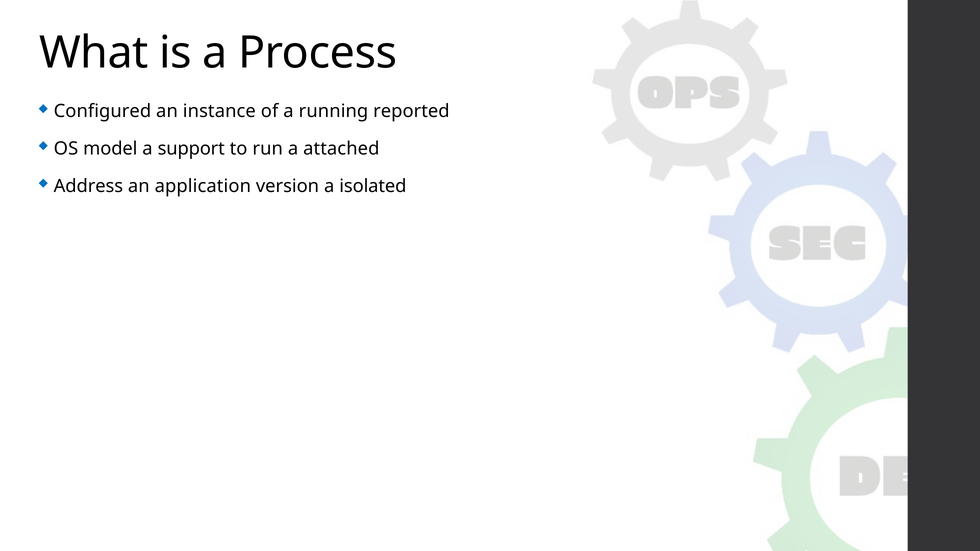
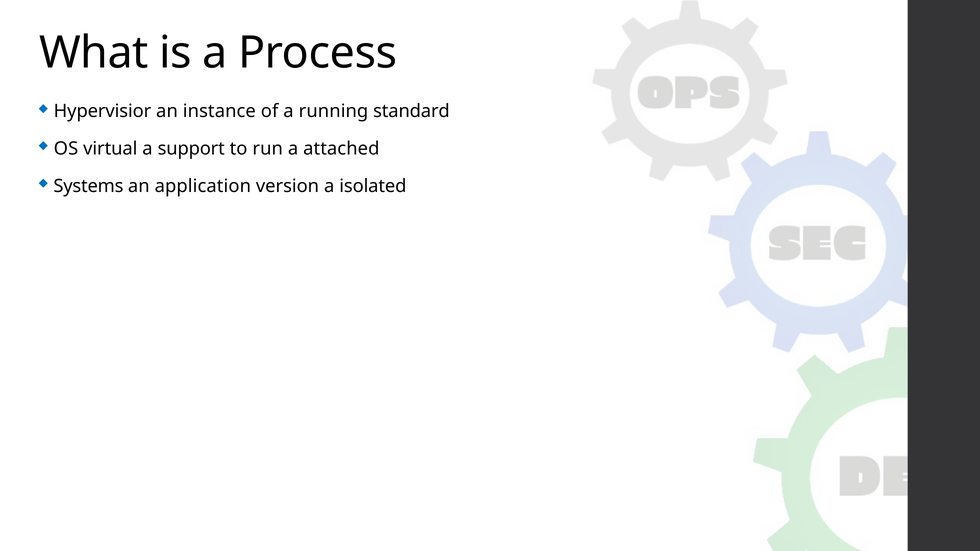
Configured: Configured -> Hypervisior
reported: reported -> standard
model: model -> virtual
Address: Address -> Systems
